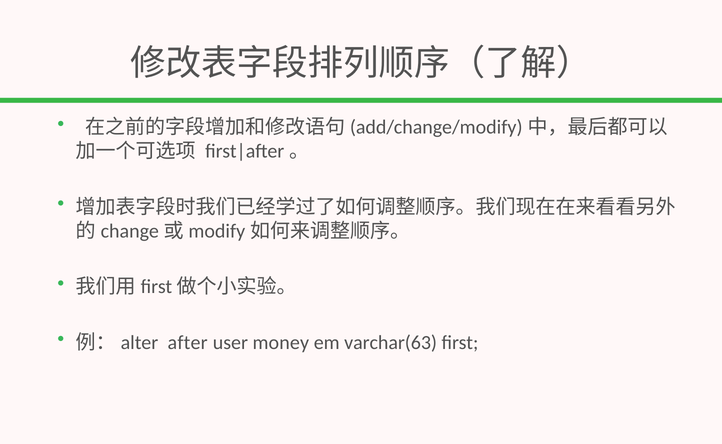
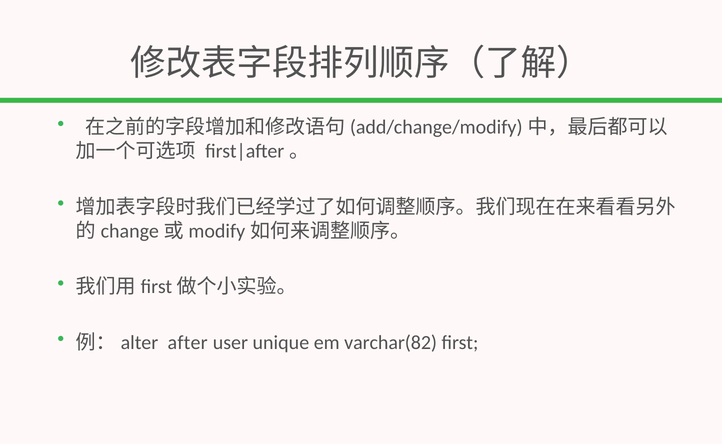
money: money -> unique
varchar(63: varchar(63 -> varchar(82
